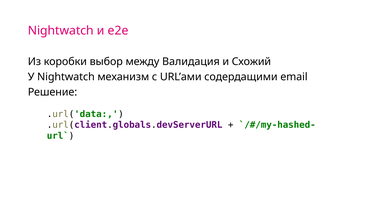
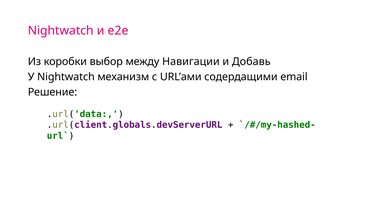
Валидация: Валидация -> Навигации
Cхожий: Cхожий -> Добавь
